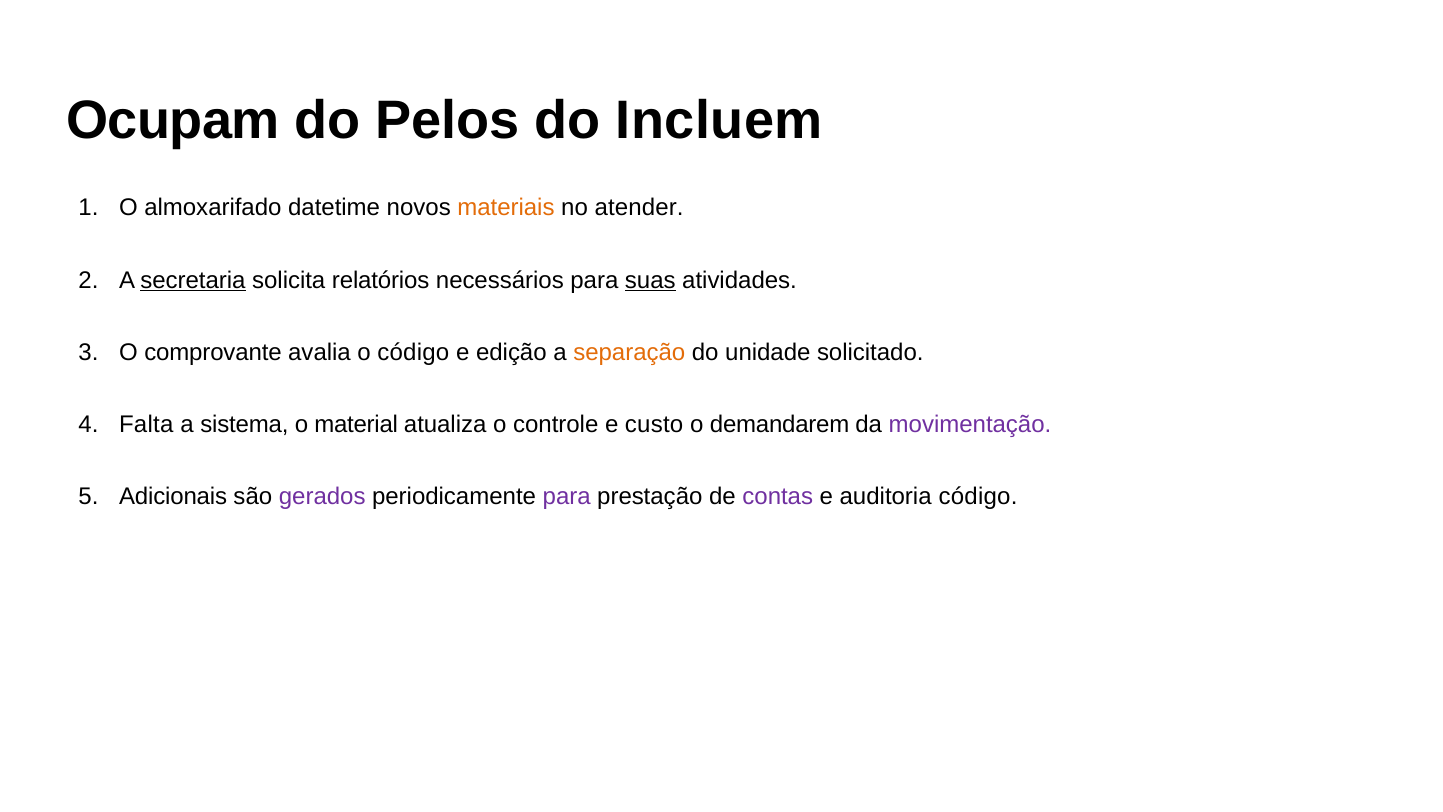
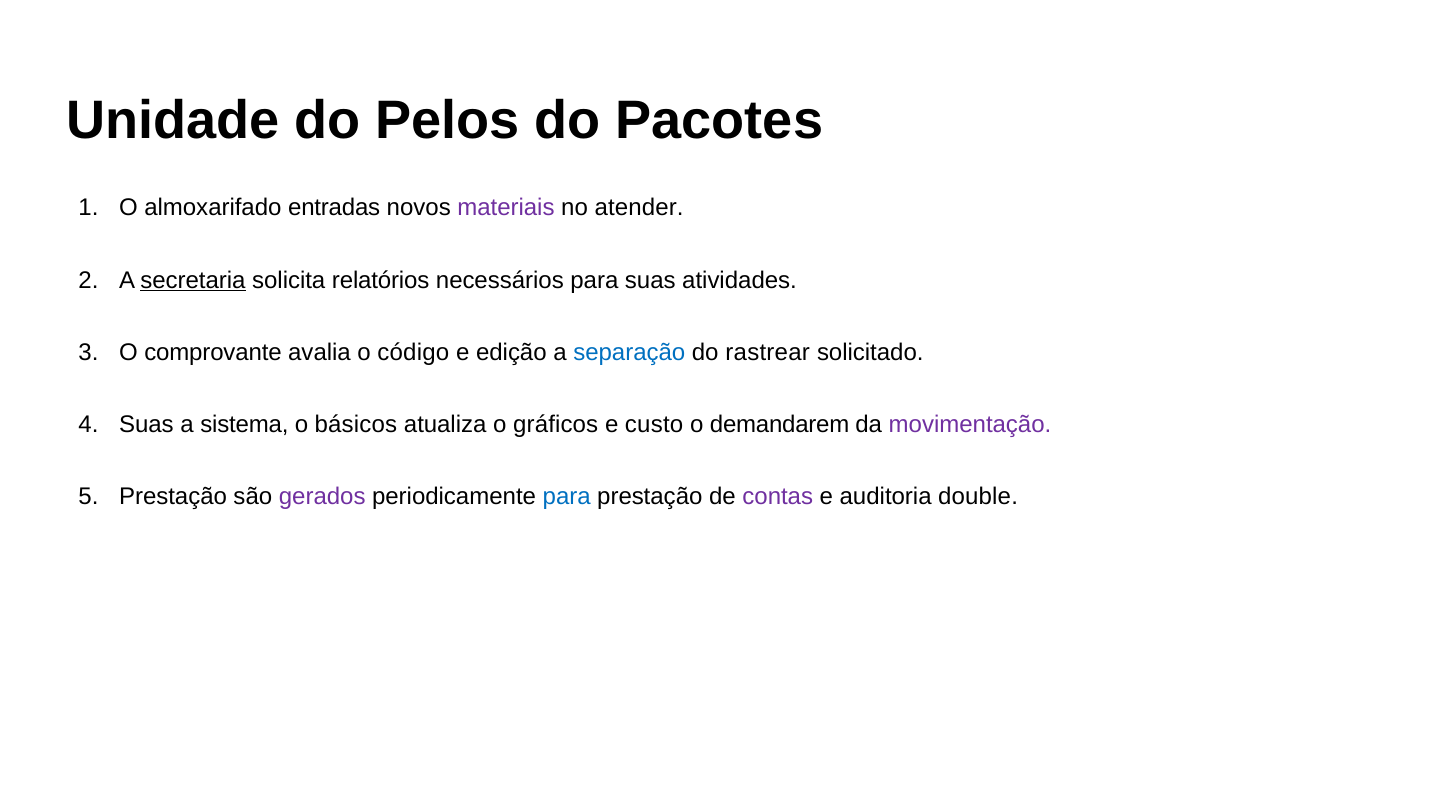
Ocupam: Ocupam -> Unidade
Incluem: Incluem -> Pacotes
datetime: datetime -> entradas
materiais colour: orange -> purple
suas at (650, 280) underline: present -> none
separação colour: orange -> blue
unidade: unidade -> rastrear
Falta at (146, 424): Falta -> Suas
material: material -> básicos
controle: controle -> gráficos
Adicionais at (173, 497): Adicionais -> Prestação
para at (567, 497) colour: purple -> blue
auditoria código: código -> double
